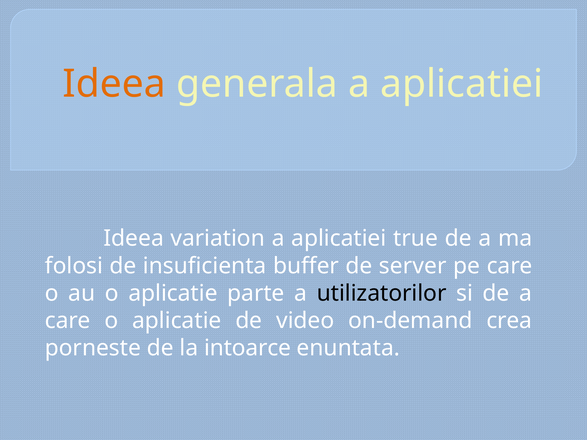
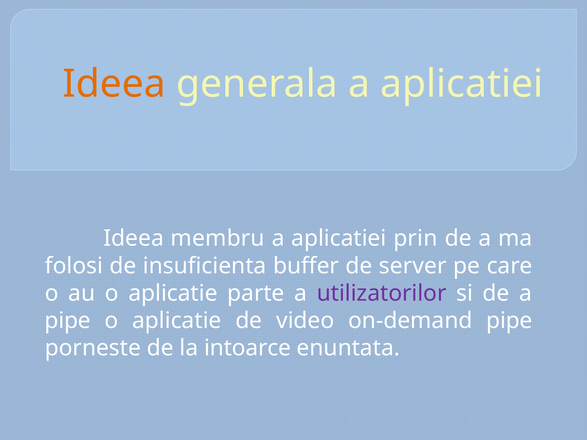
variation: variation -> membru
true: true -> prin
utilizatorilor colour: black -> purple
care at (68, 321): care -> pipe
on-demand crea: crea -> pipe
